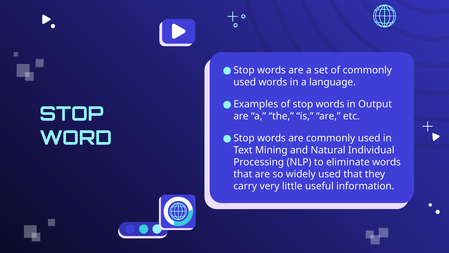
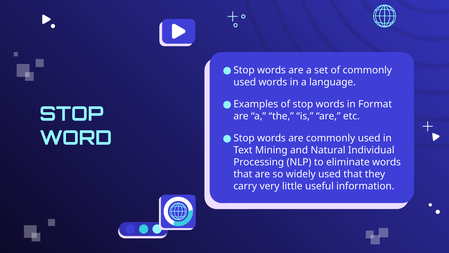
Output: Output -> Format
